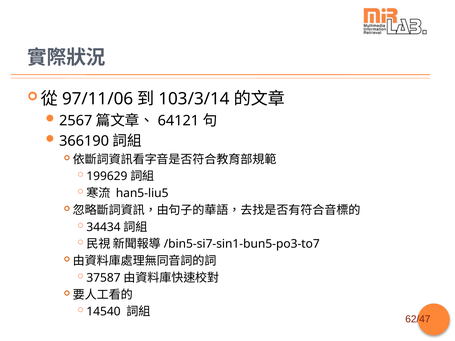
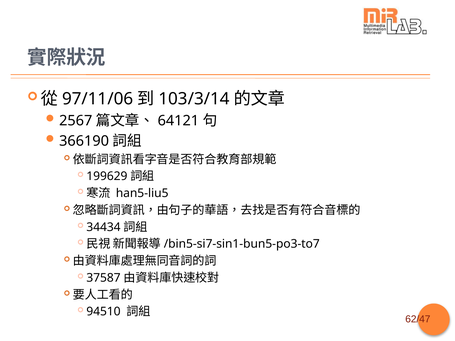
14540: 14540 -> 94510
